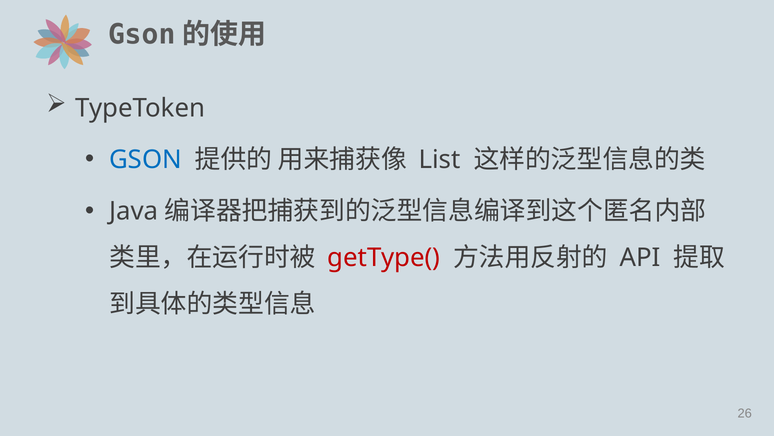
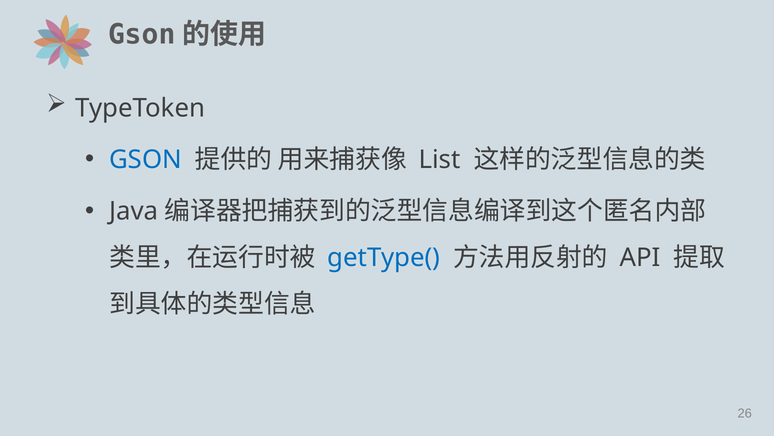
getType( colour: red -> blue
